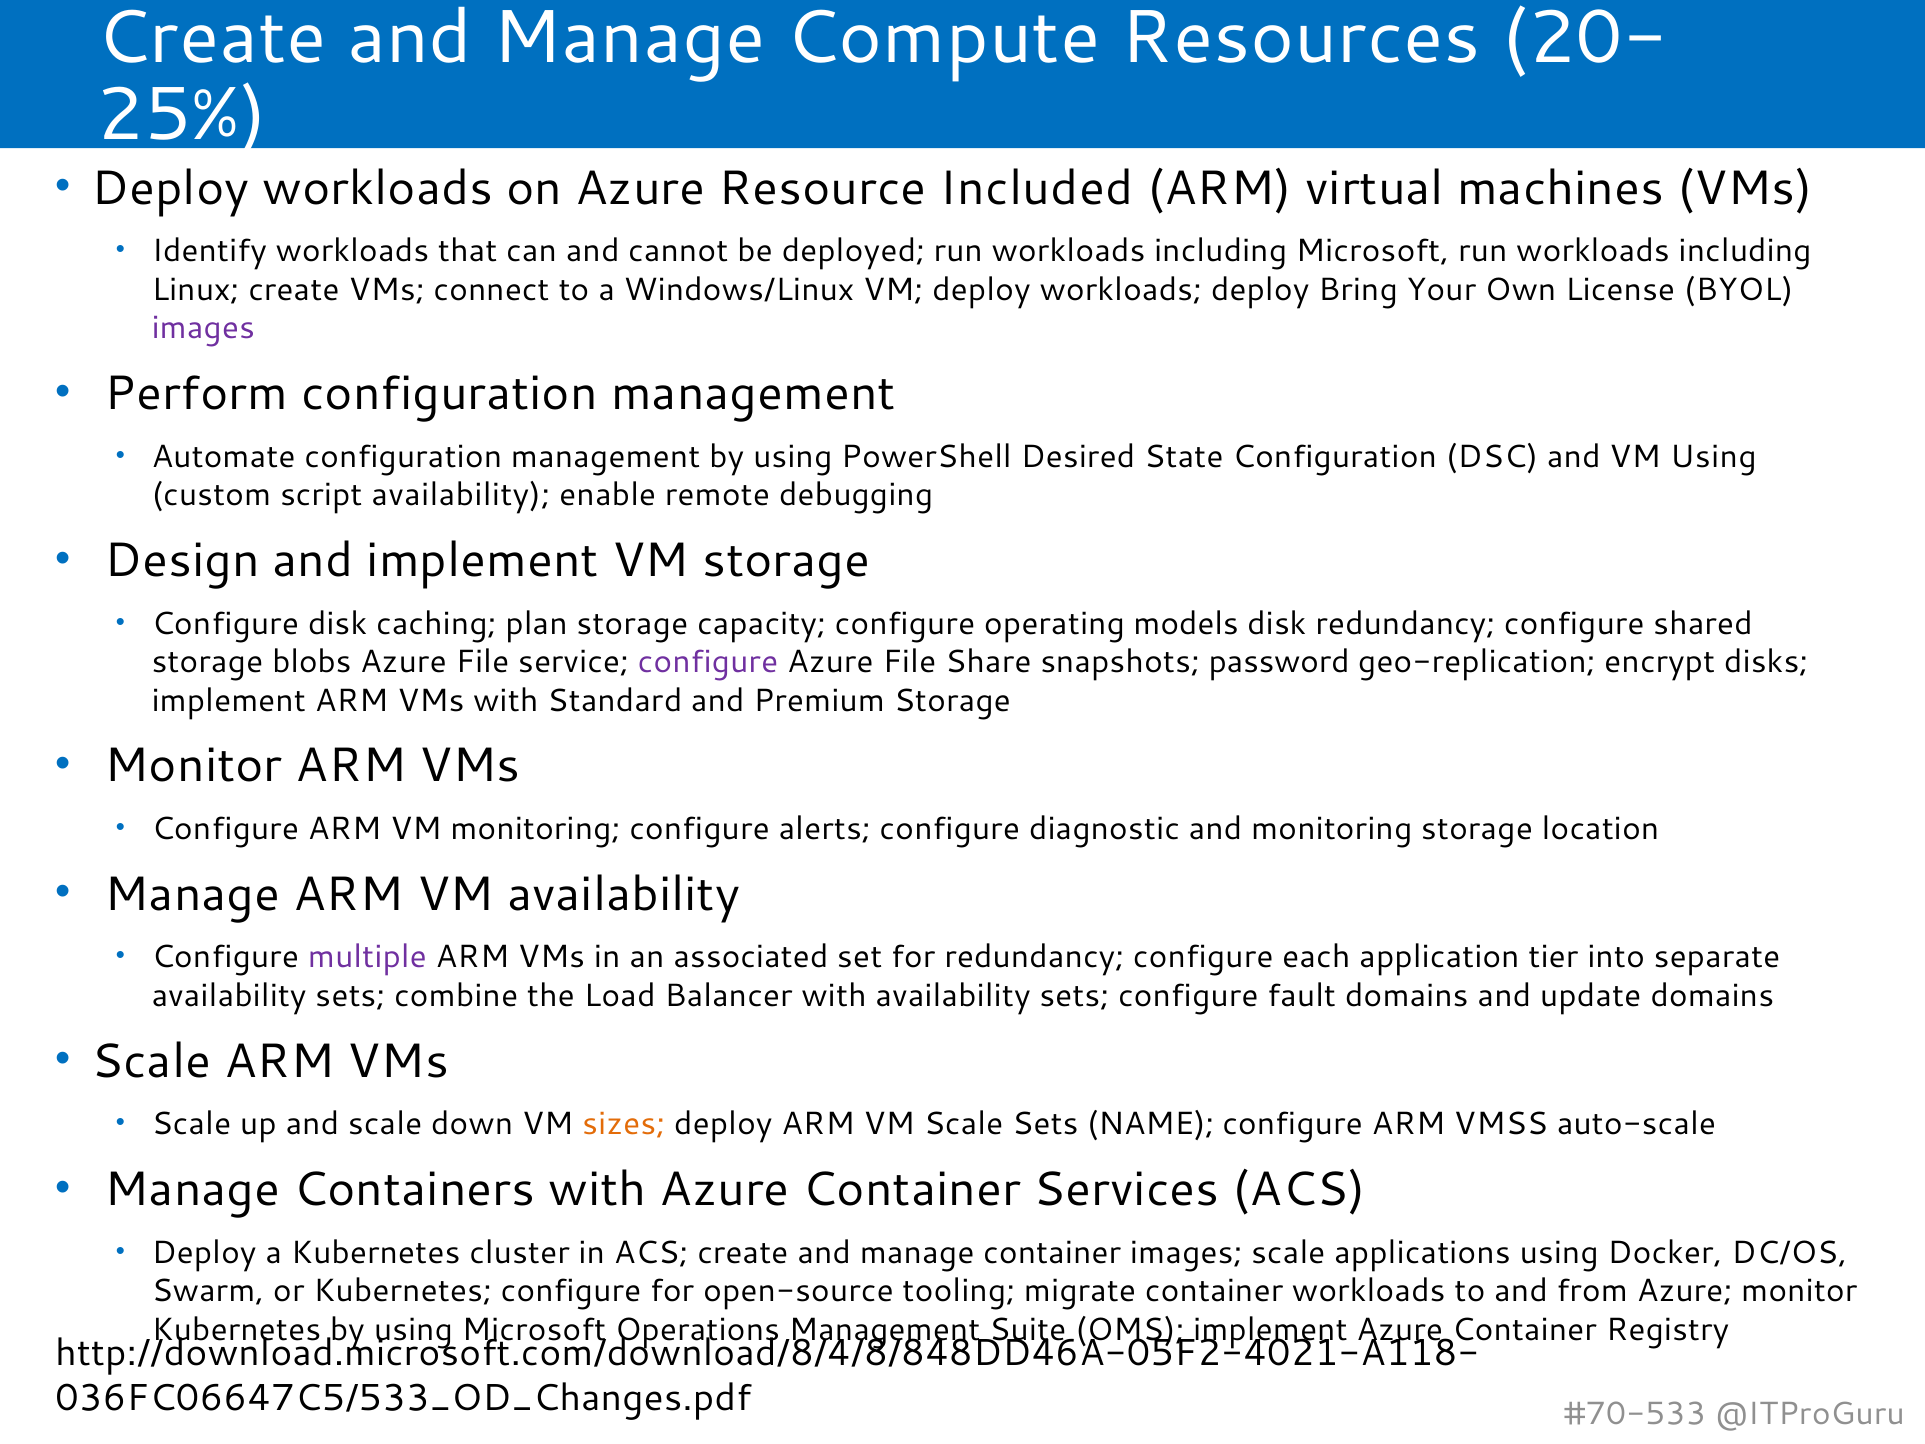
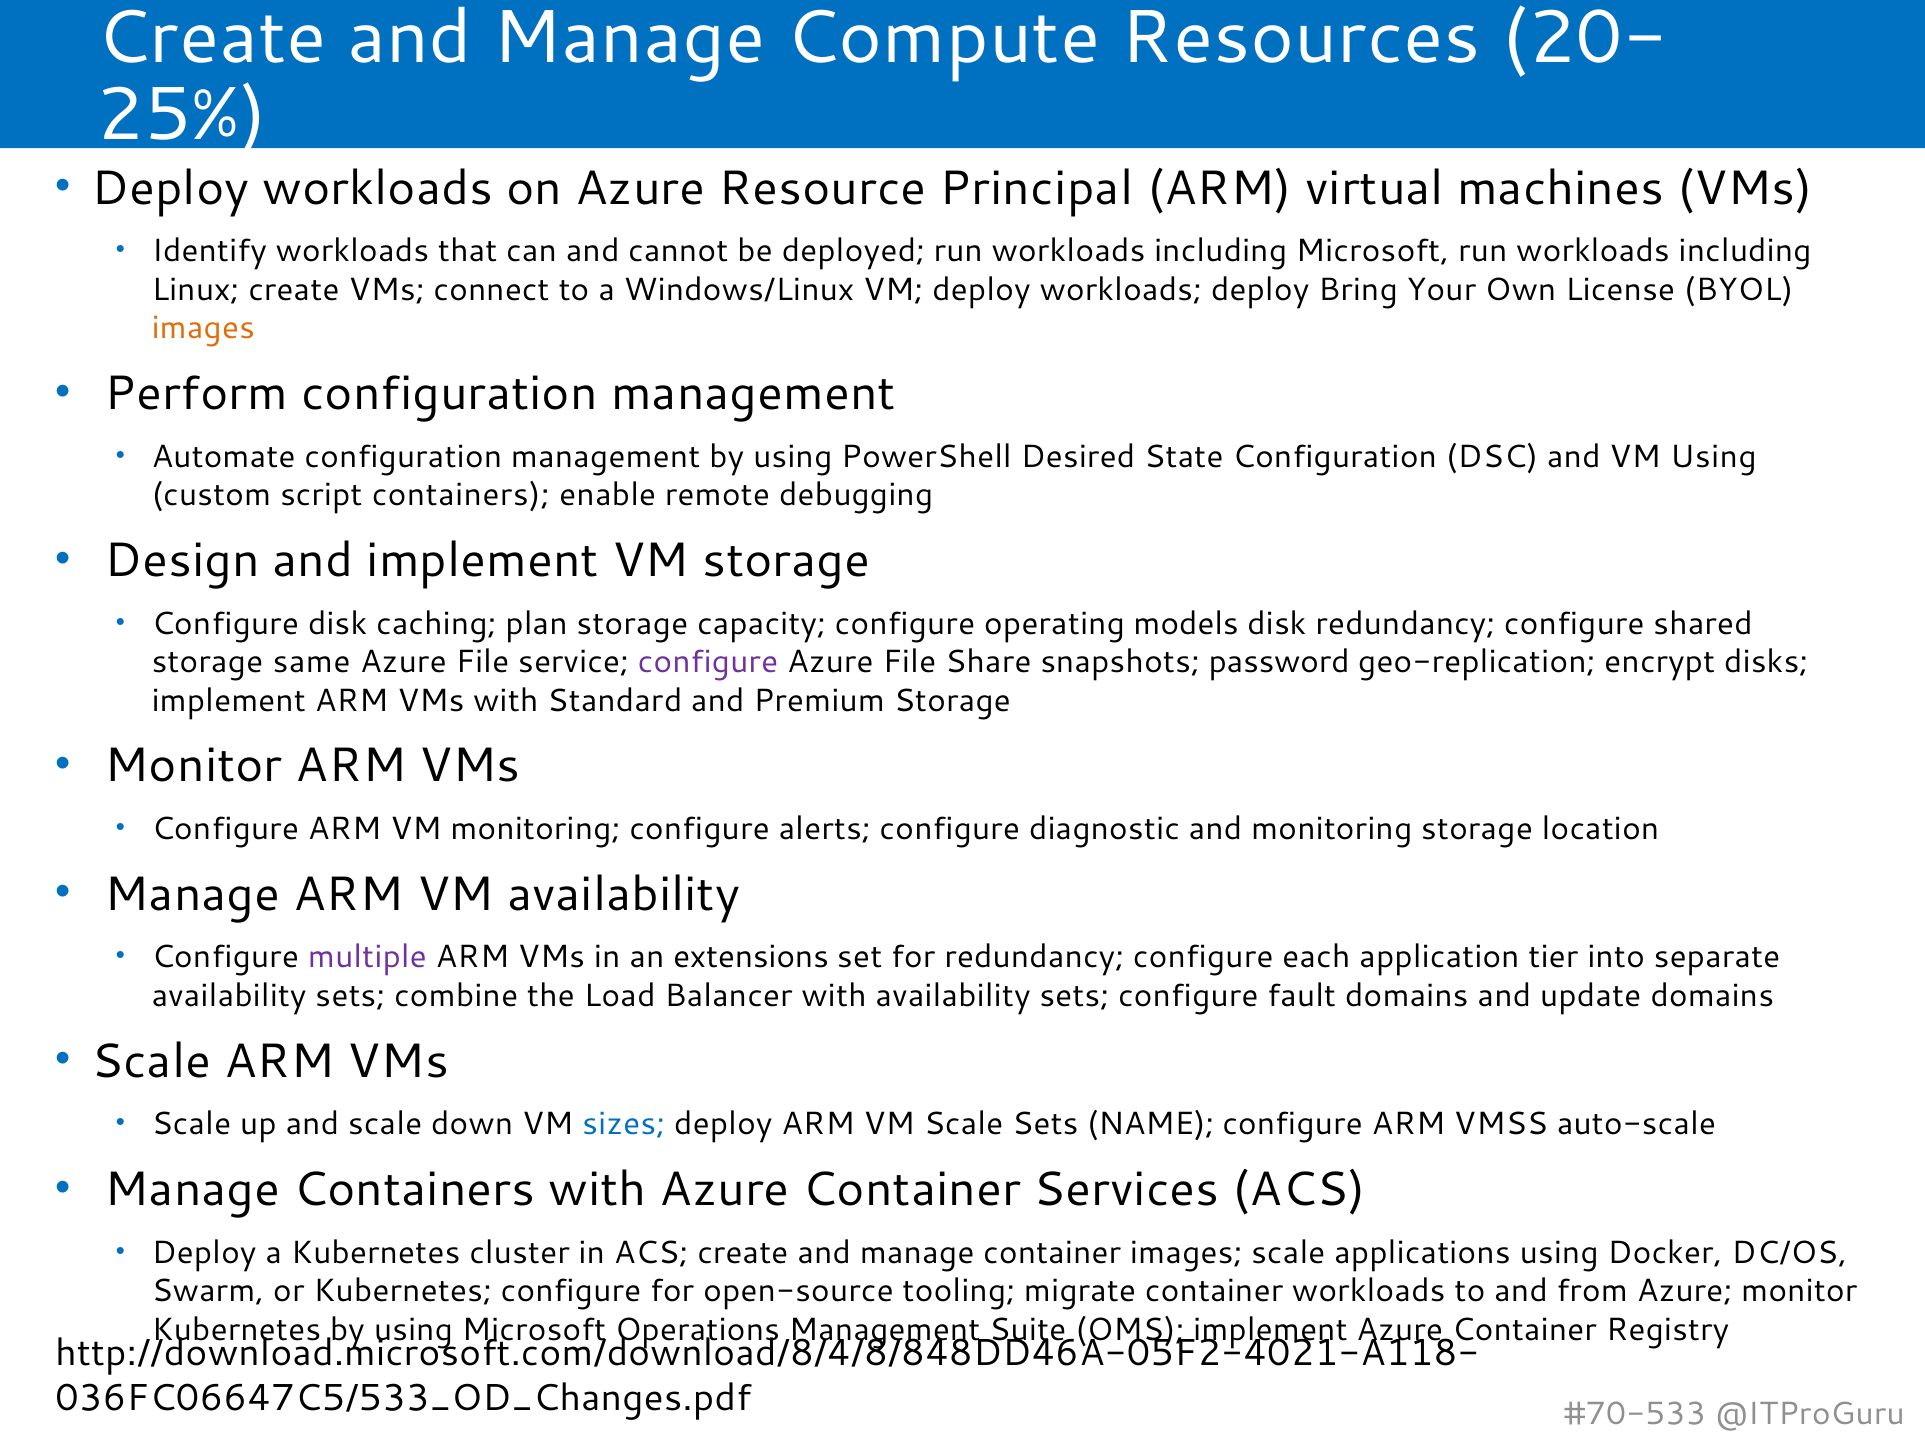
Included: Included -> Principal
images at (203, 328) colour: purple -> orange
script availability: availability -> containers
blobs: blobs -> same
associated: associated -> extensions
sizes colour: orange -> blue
